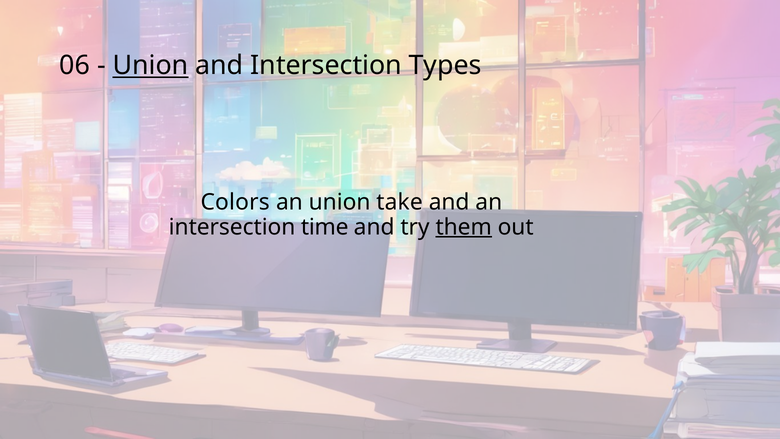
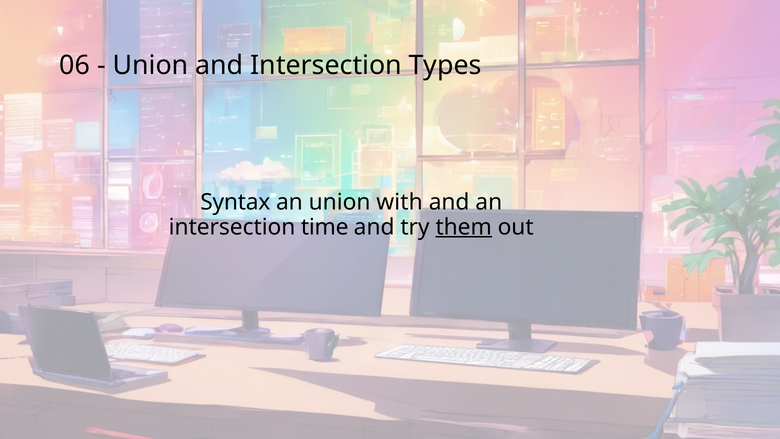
Union at (151, 66) underline: present -> none
Colors: Colors -> Syntax
take: take -> with
